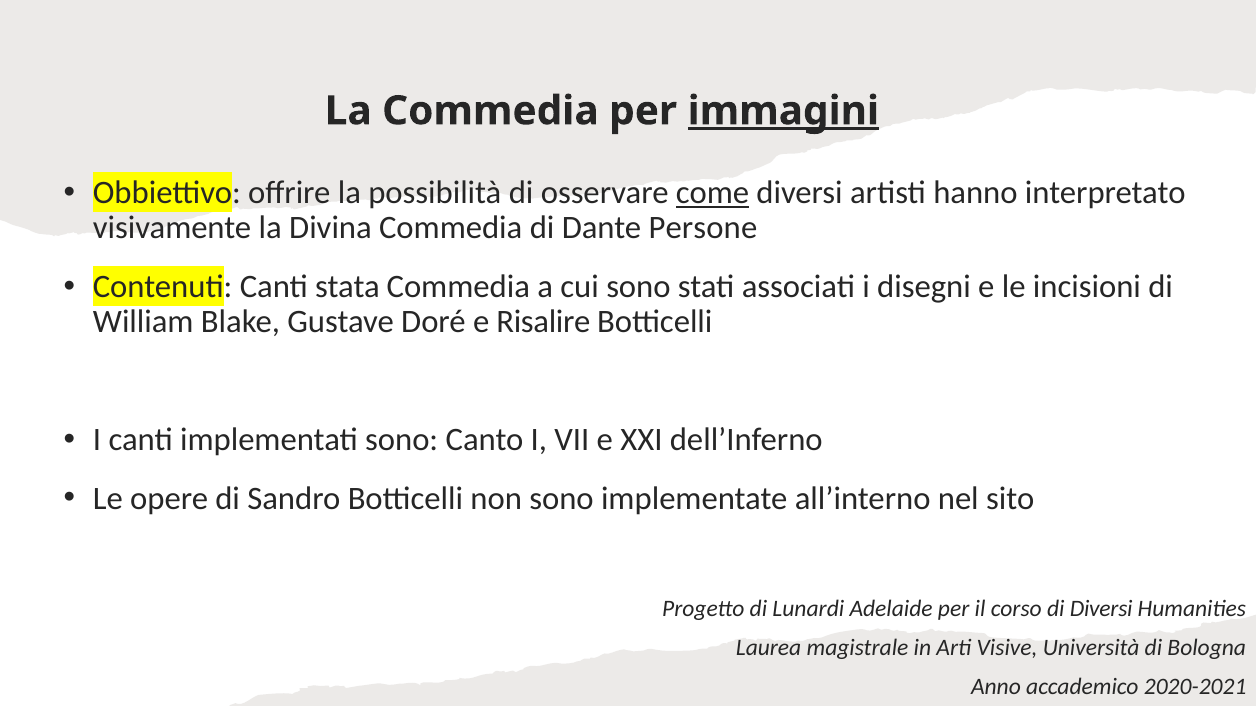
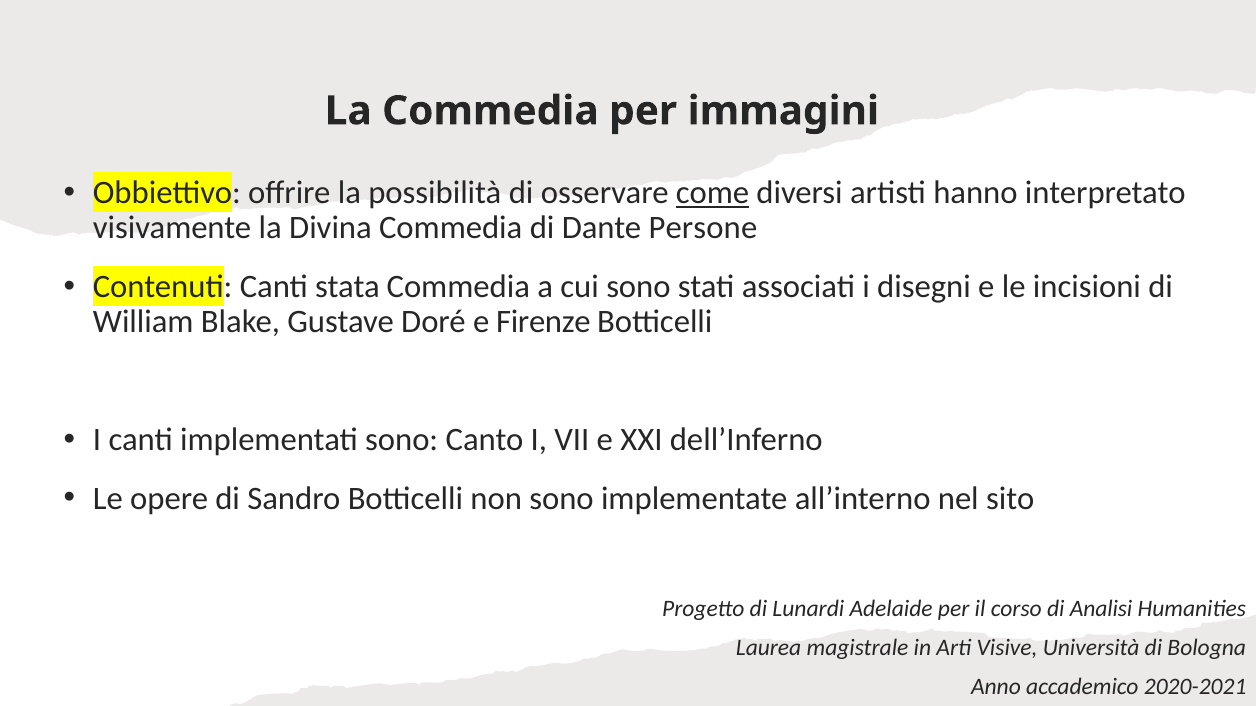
immagini underline: present -> none
Risalire: Risalire -> Firenze
di Diversi: Diversi -> Analisi
